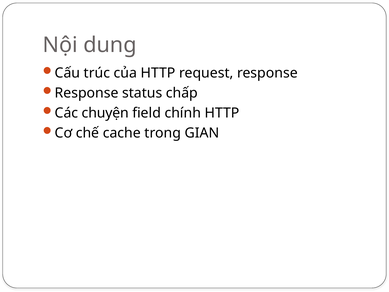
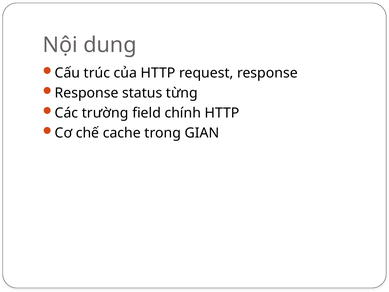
chấp: chấp -> từng
chuyện: chuyện -> trường
